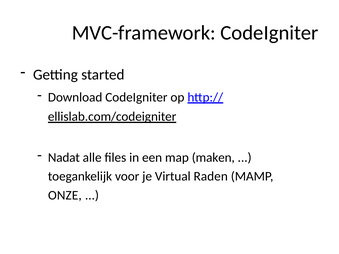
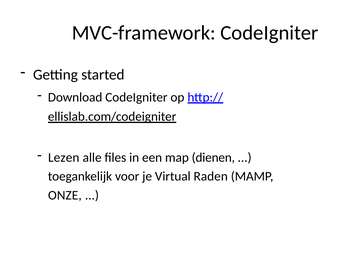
Nadat: Nadat -> Lezen
maken: maken -> dienen
